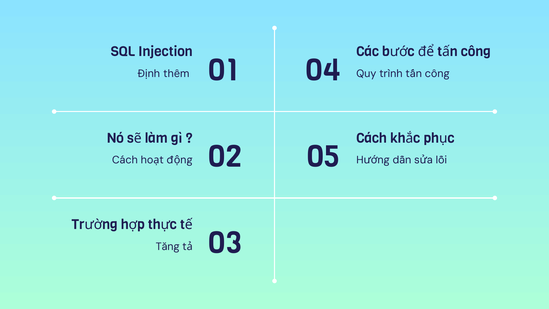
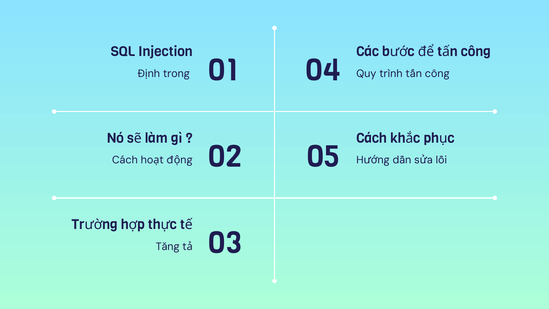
thêm: thêm -> trong
